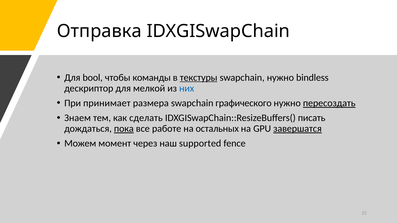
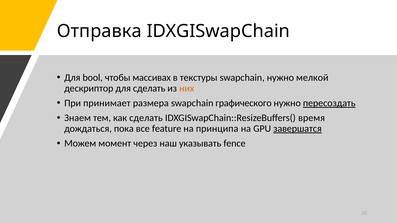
команды: команды -> массивах
текстуры underline: present -> none
bindless: bindless -> мелкой
для мелкой: мелкой -> сделать
них colour: blue -> orange
писать: писать -> время
пока underline: present -> none
работе: работе -> feature
остальных: остальных -> принципа
supported: supported -> указывать
